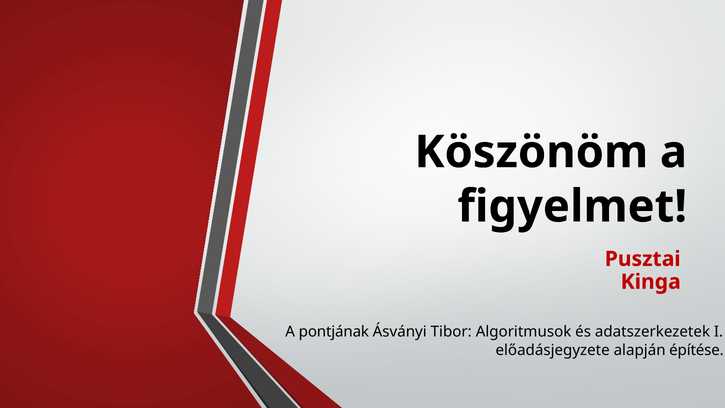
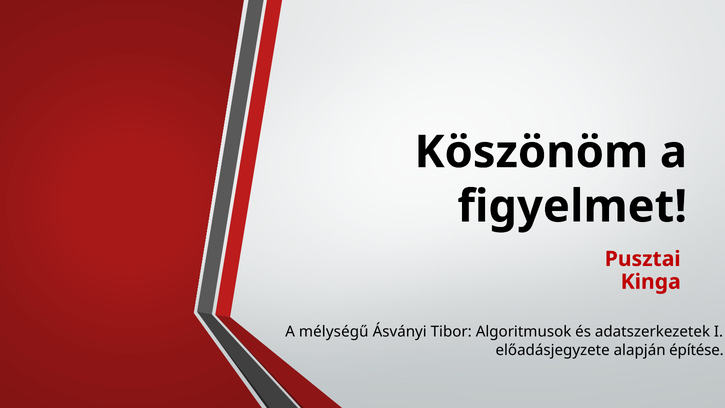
pontjának: pontjának -> mélységű
